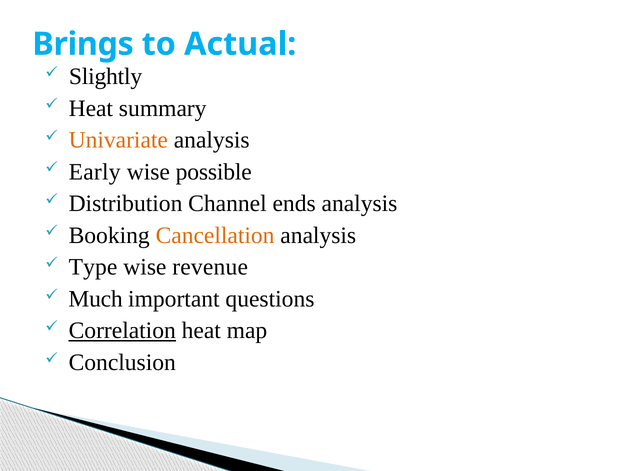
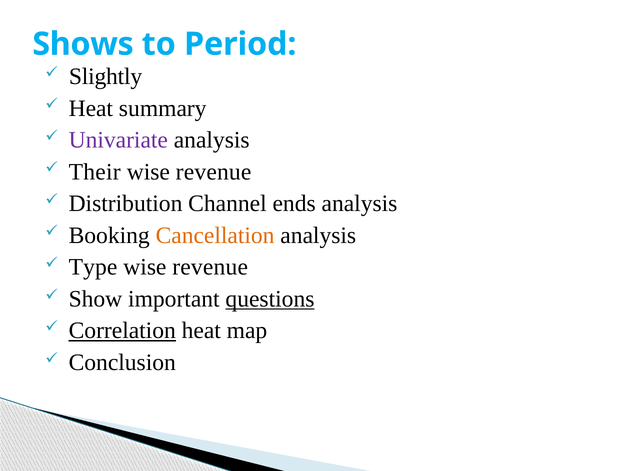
Brings: Brings -> Shows
Actual: Actual -> Period
Univariate colour: orange -> purple
Early: Early -> Their
possible at (214, 172): possible -> revenue
Much: Much -> Show
questions underline: none -> present
